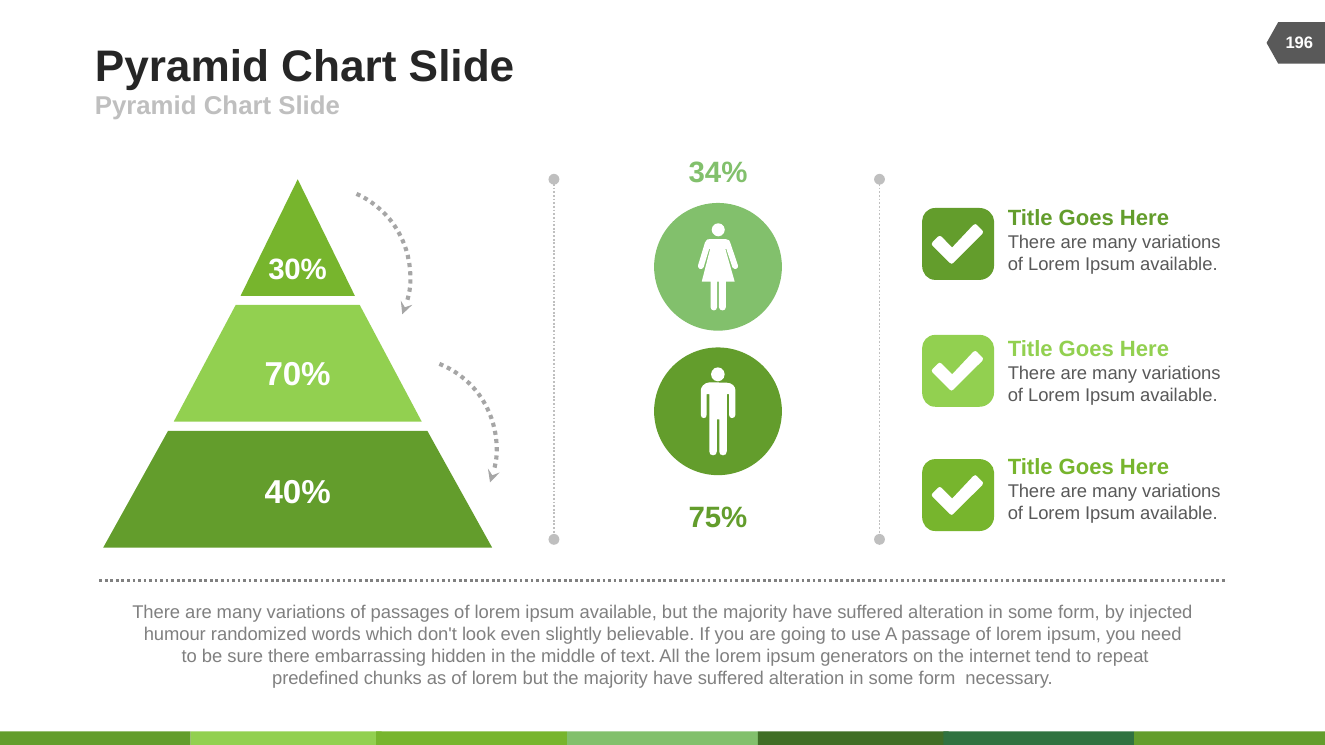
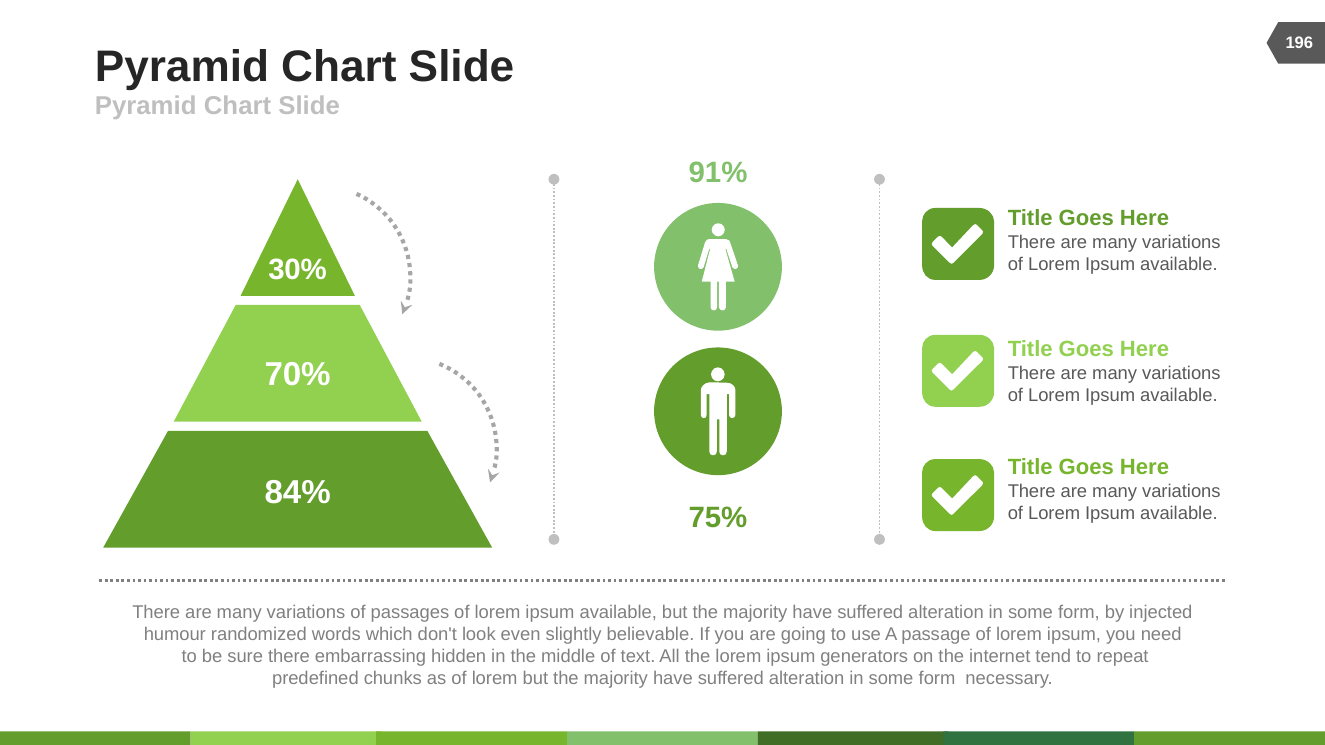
34%: 34% -> 91%
40%: 40% -> 84%
